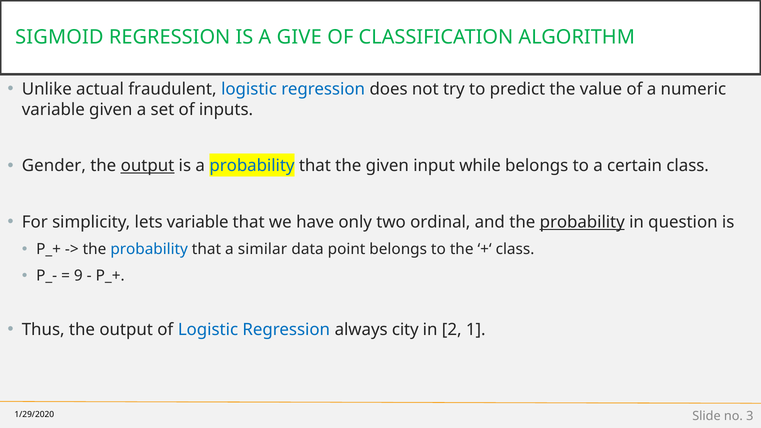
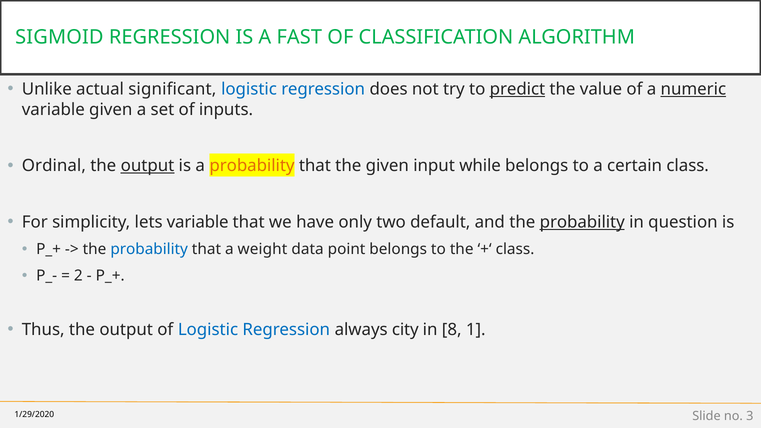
GIVE: GIVE -> FAST
fraudulent: fraudulent -> significant
predict underline: none -> present
numeric underline: none -> present
Gender: Gender -> Ordinal
probability at (252, 166) colour: blue -> orange
ordinal: ordinal -> default
similar: similar -> weight
9: 9 -> 2
2: 2 -> 8
